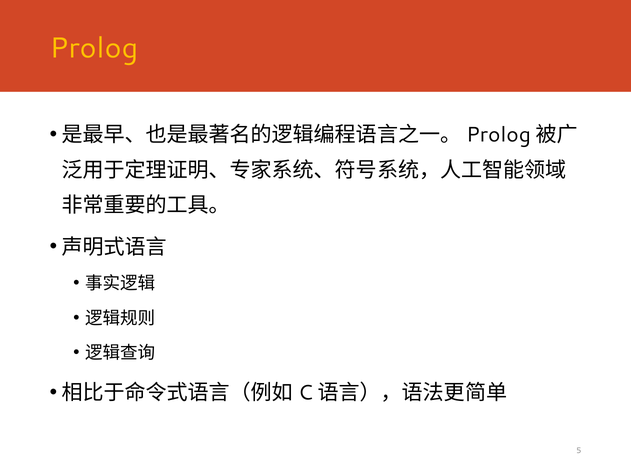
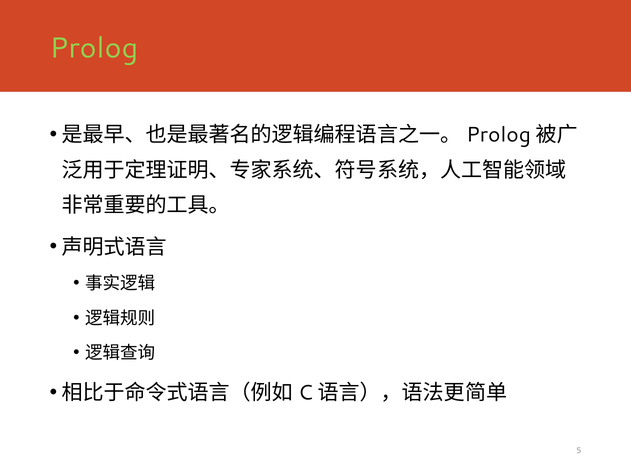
Prolog colour: yellow -> light green
